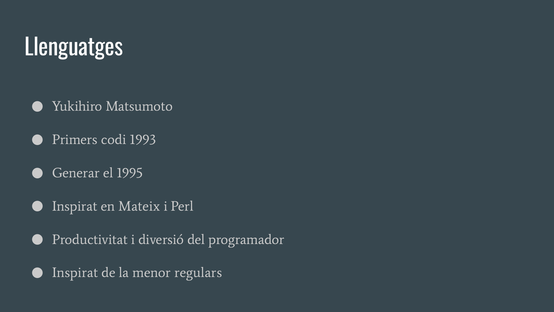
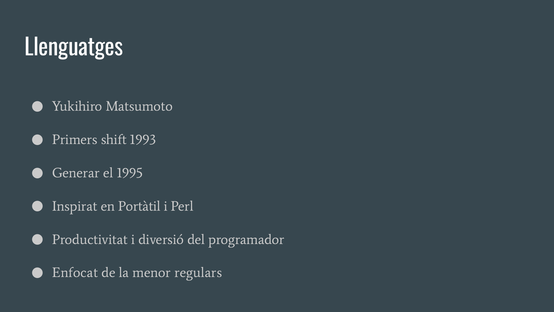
codi: codi -> shift
Mateix: Mateix -> Portàtil
Inspirat at (75, 272): Inspirat -> Enfocat
